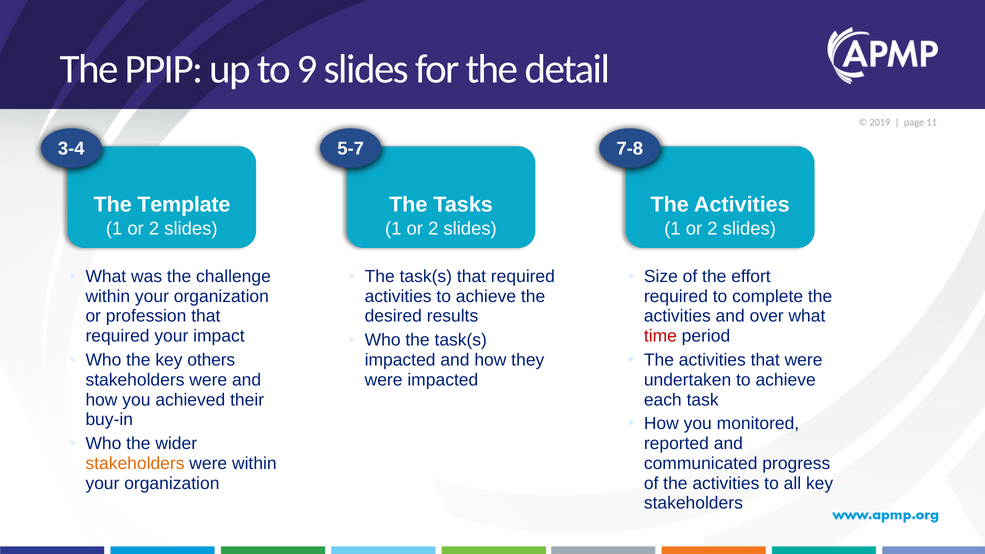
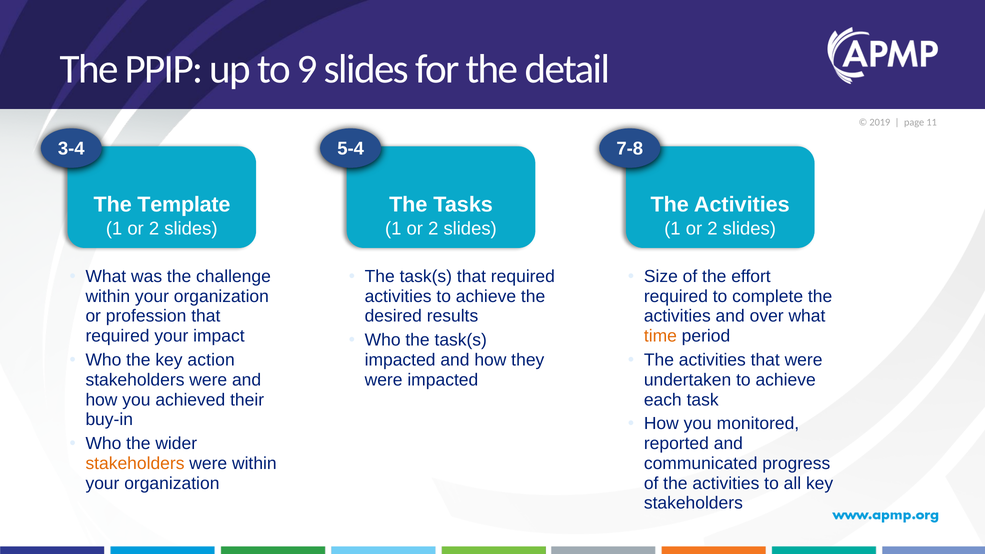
5-7: 5-7 -> 5-4
time colour: red -> orange
others: others -> action
